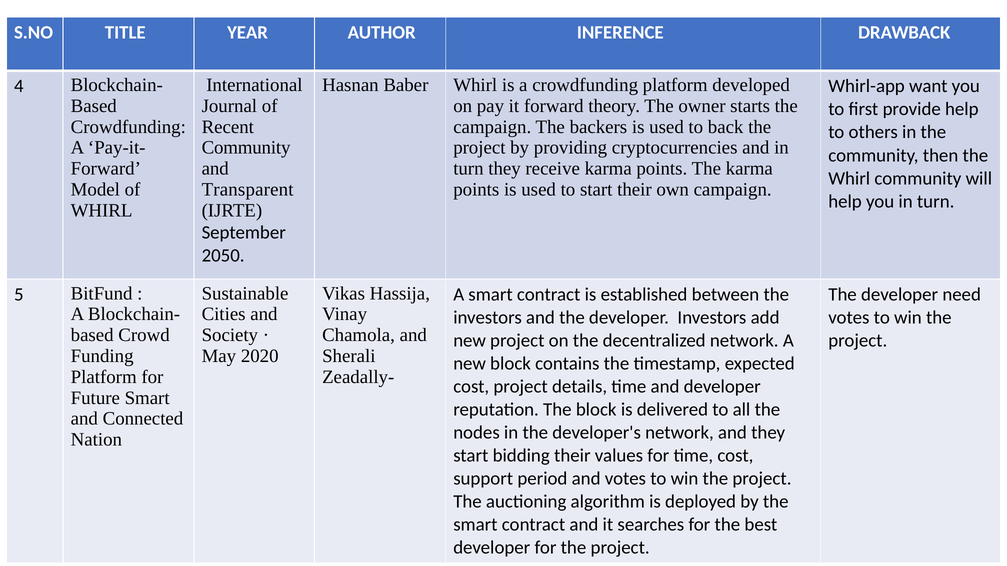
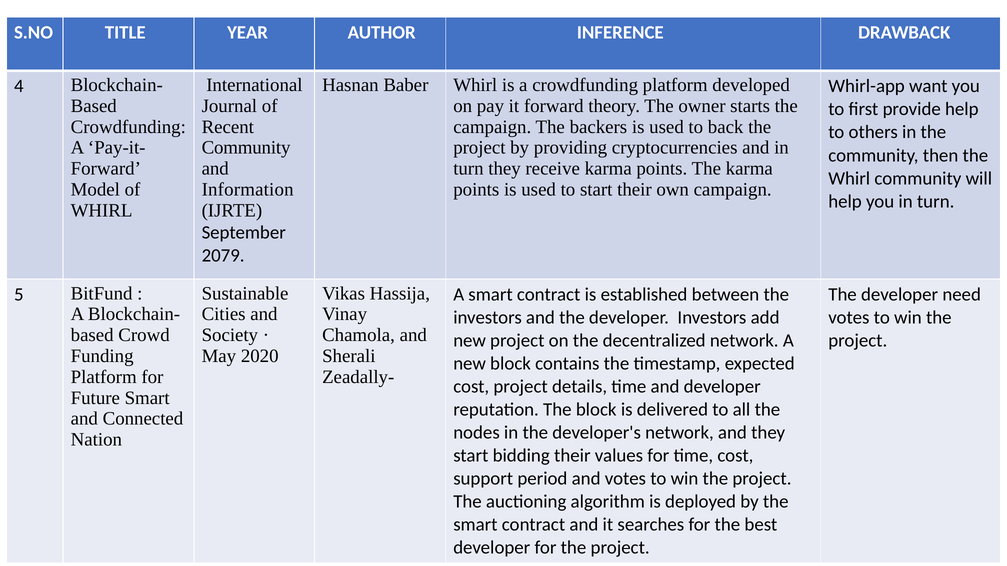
Transparent: Transparent -> Information
2050: 2050 -> 2079
